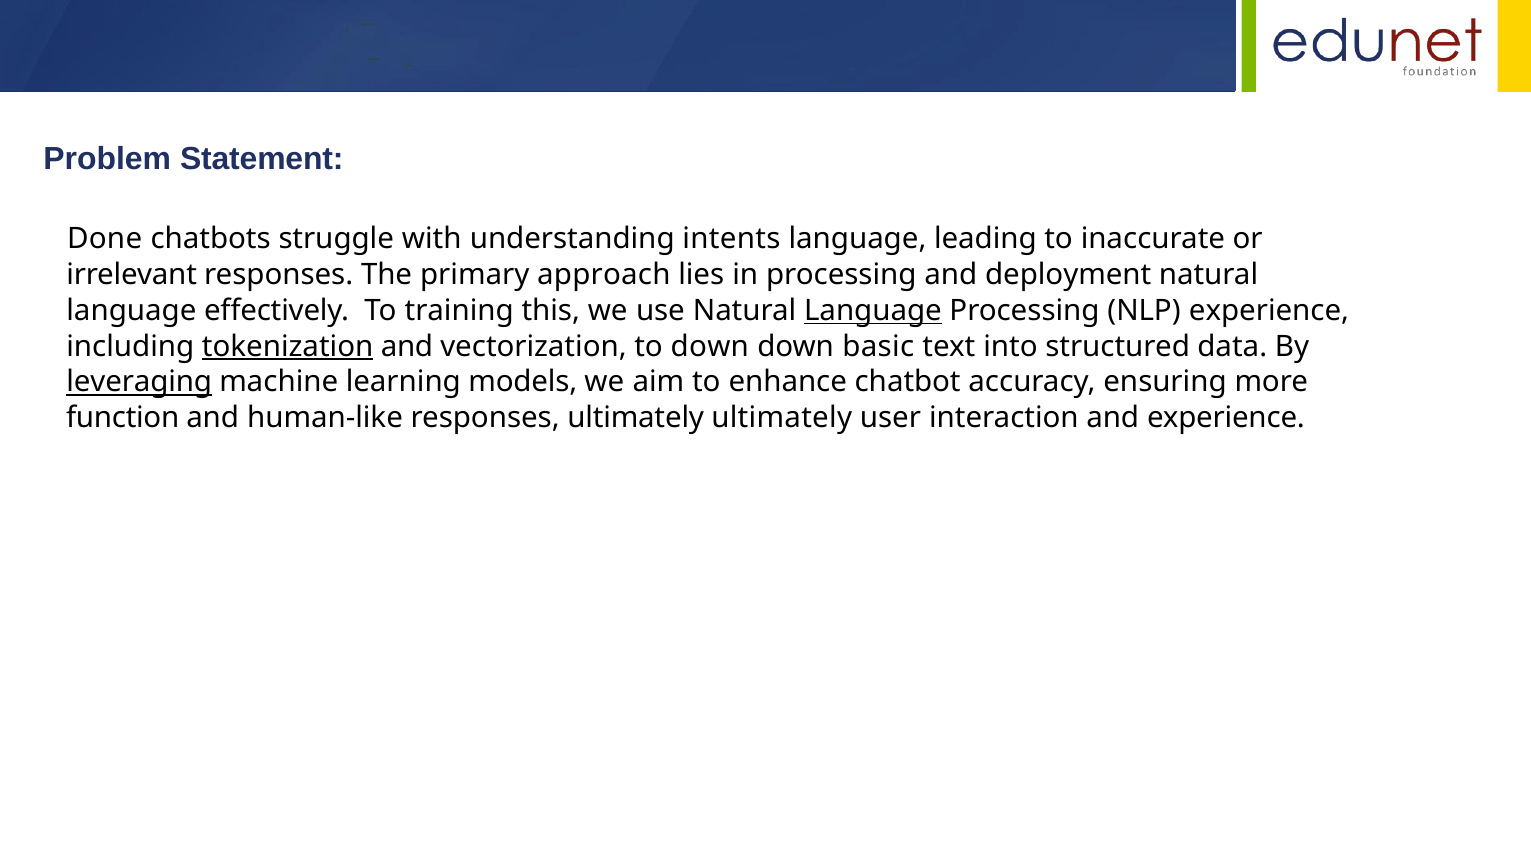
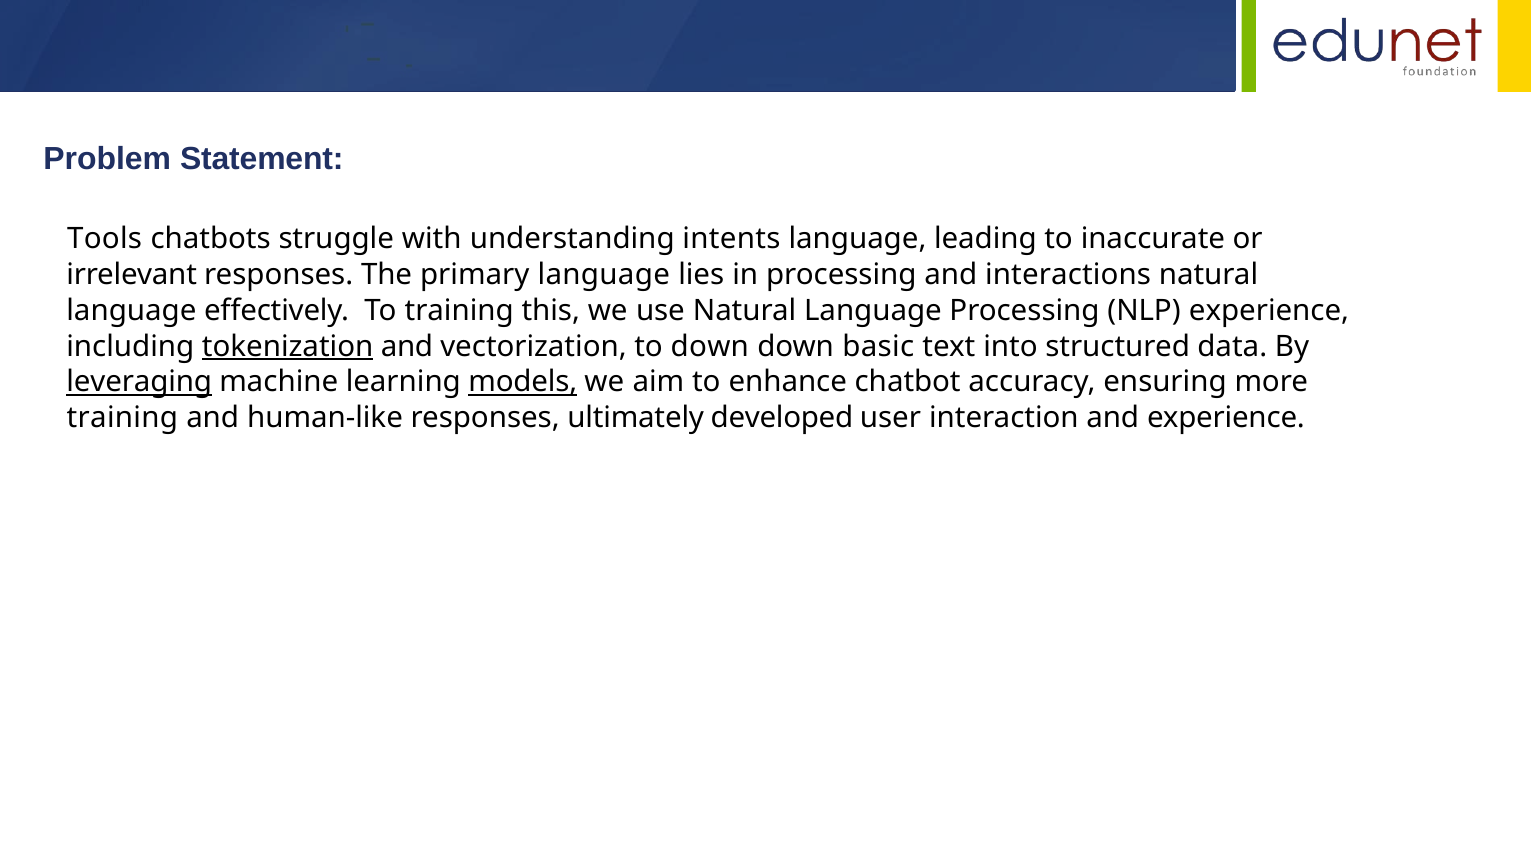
Done: Done -> Tools
primary approach: approach -> language
deployment: deployment -> interactions
Language at (873, 311) underline: present -> none
models underline: none -> present
function at (123, 418): function -> training
ultimately ultimately: ultimately -> developed
